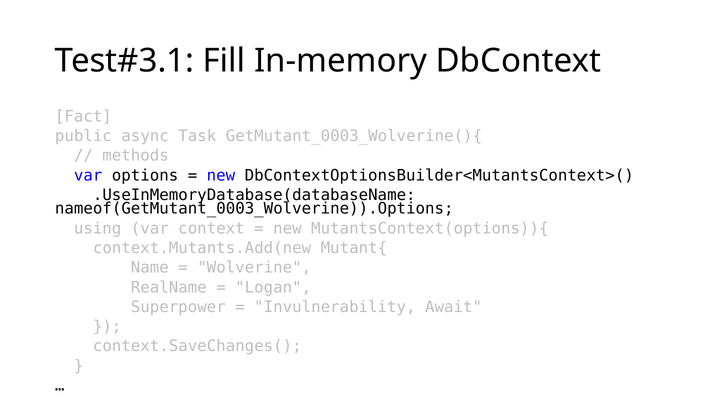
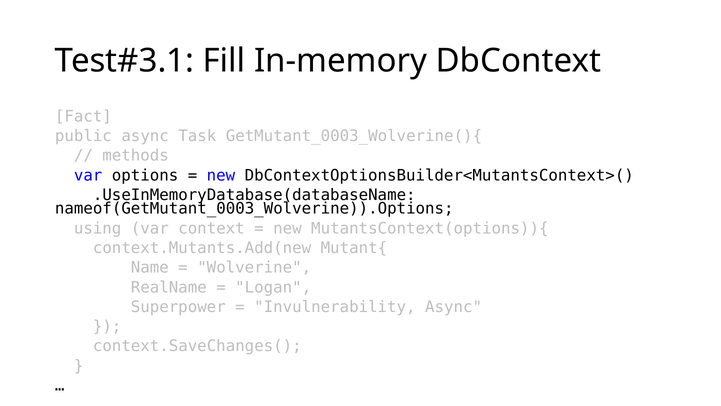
Invulnerability Await: Await -> Async
